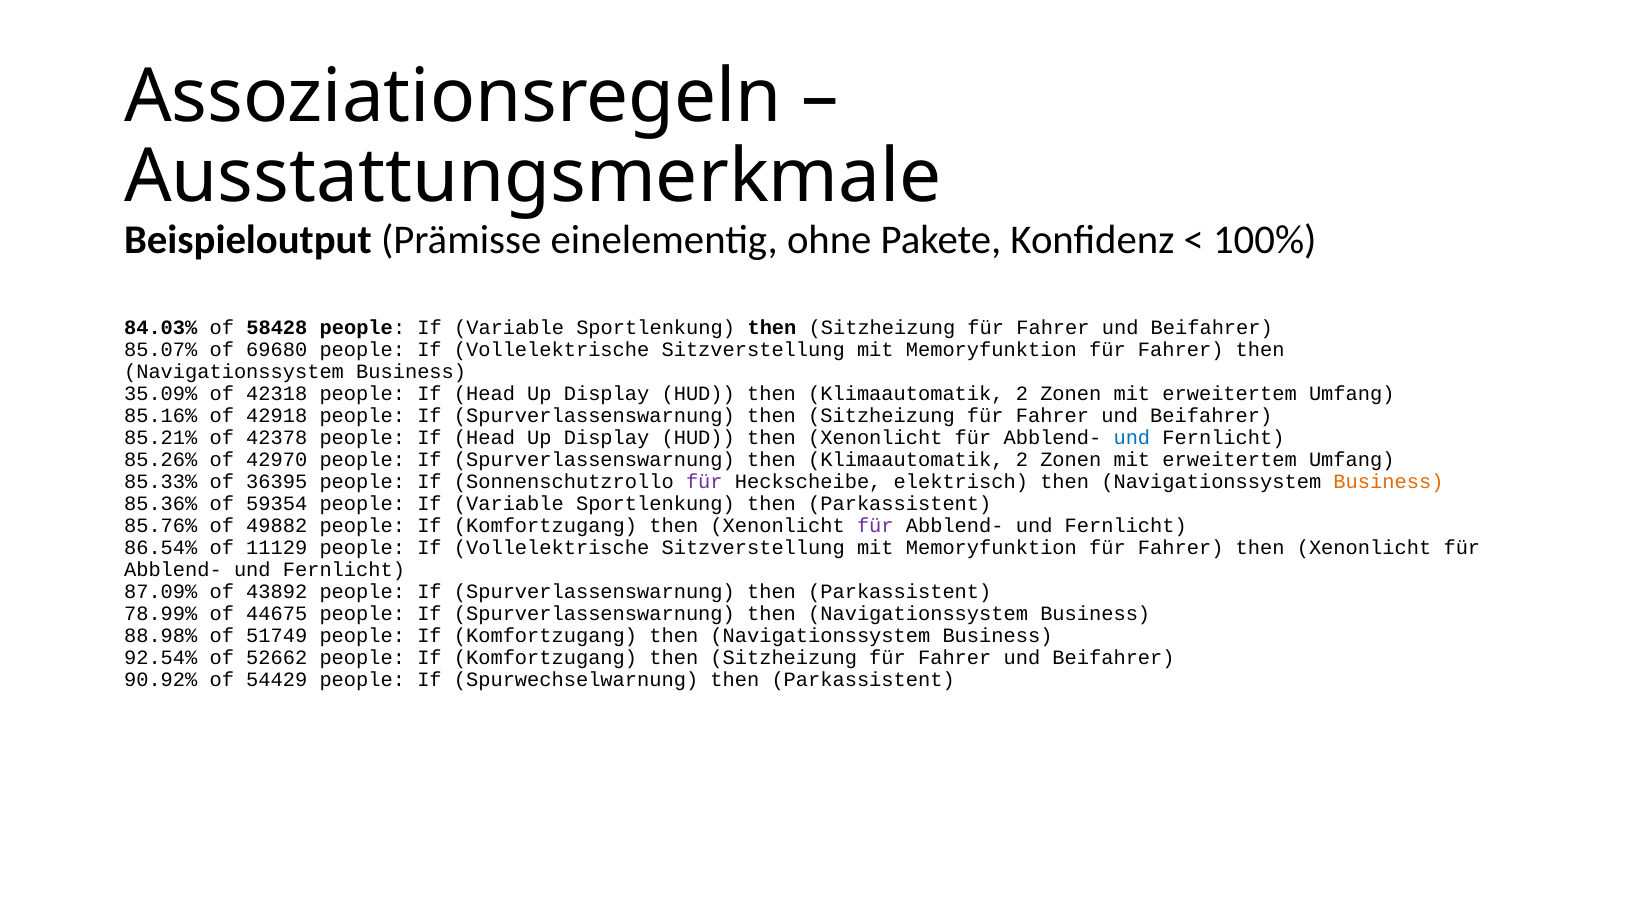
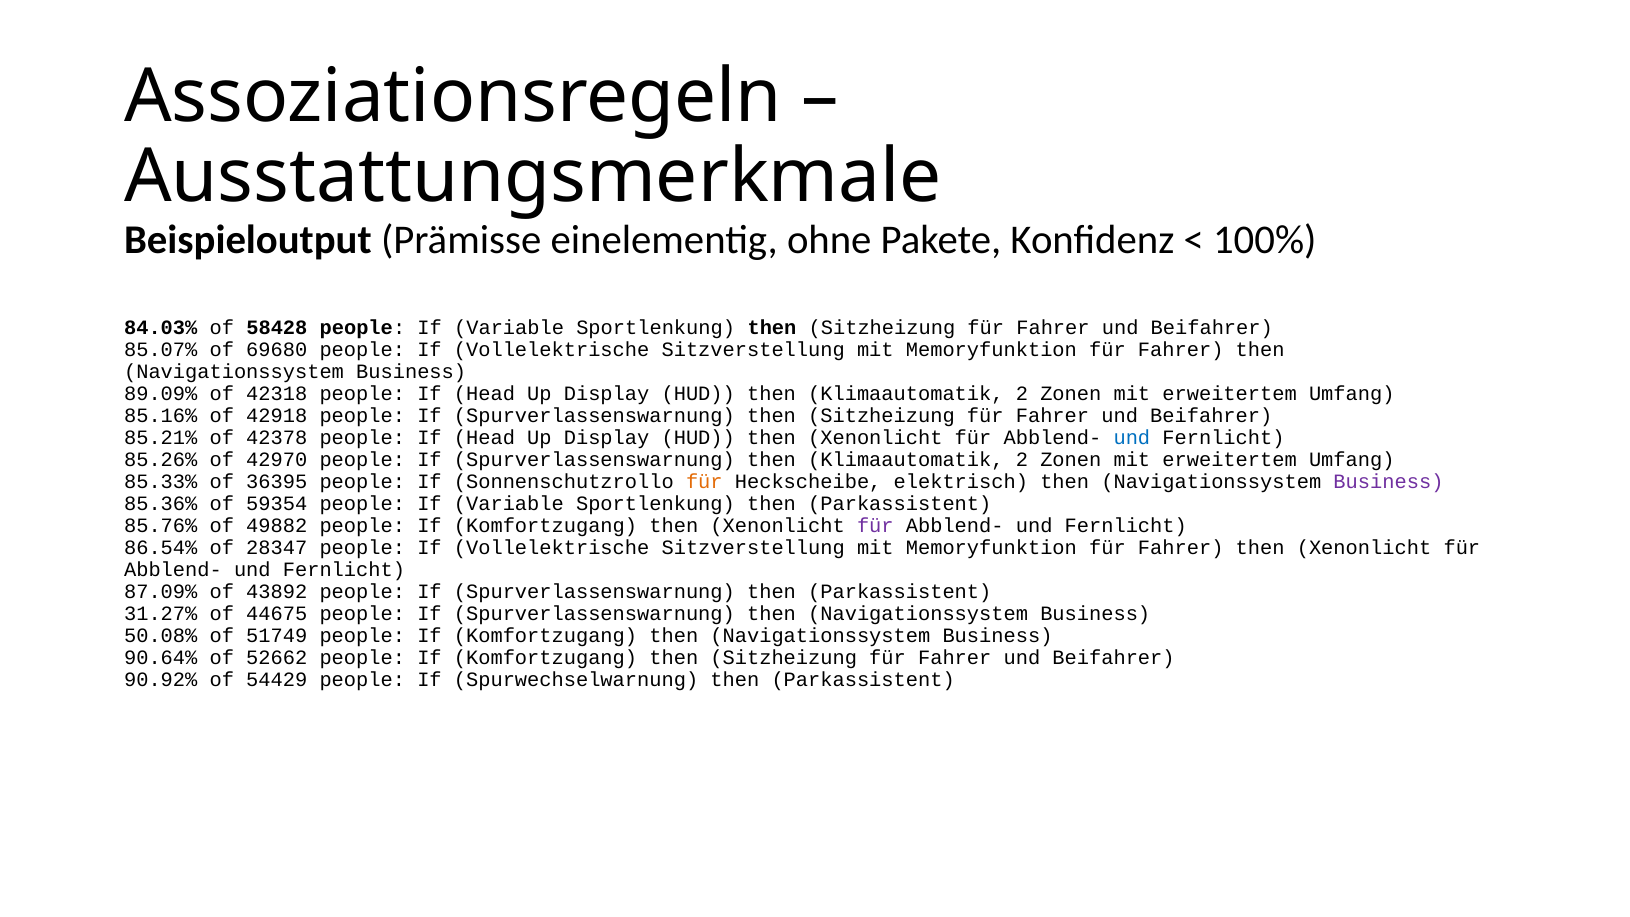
35.09%: 35.09% -> 89.09%
für at (704, 482) colour: purple -> orange
Business at (1388, 482) colour: orange -> purple
11129: 11129 -> 28347
78.99%: 78.99% -> 31.27%
88.98%: 88.98% -> 50.08%
92.54%: 92.54% -> 90.64%
